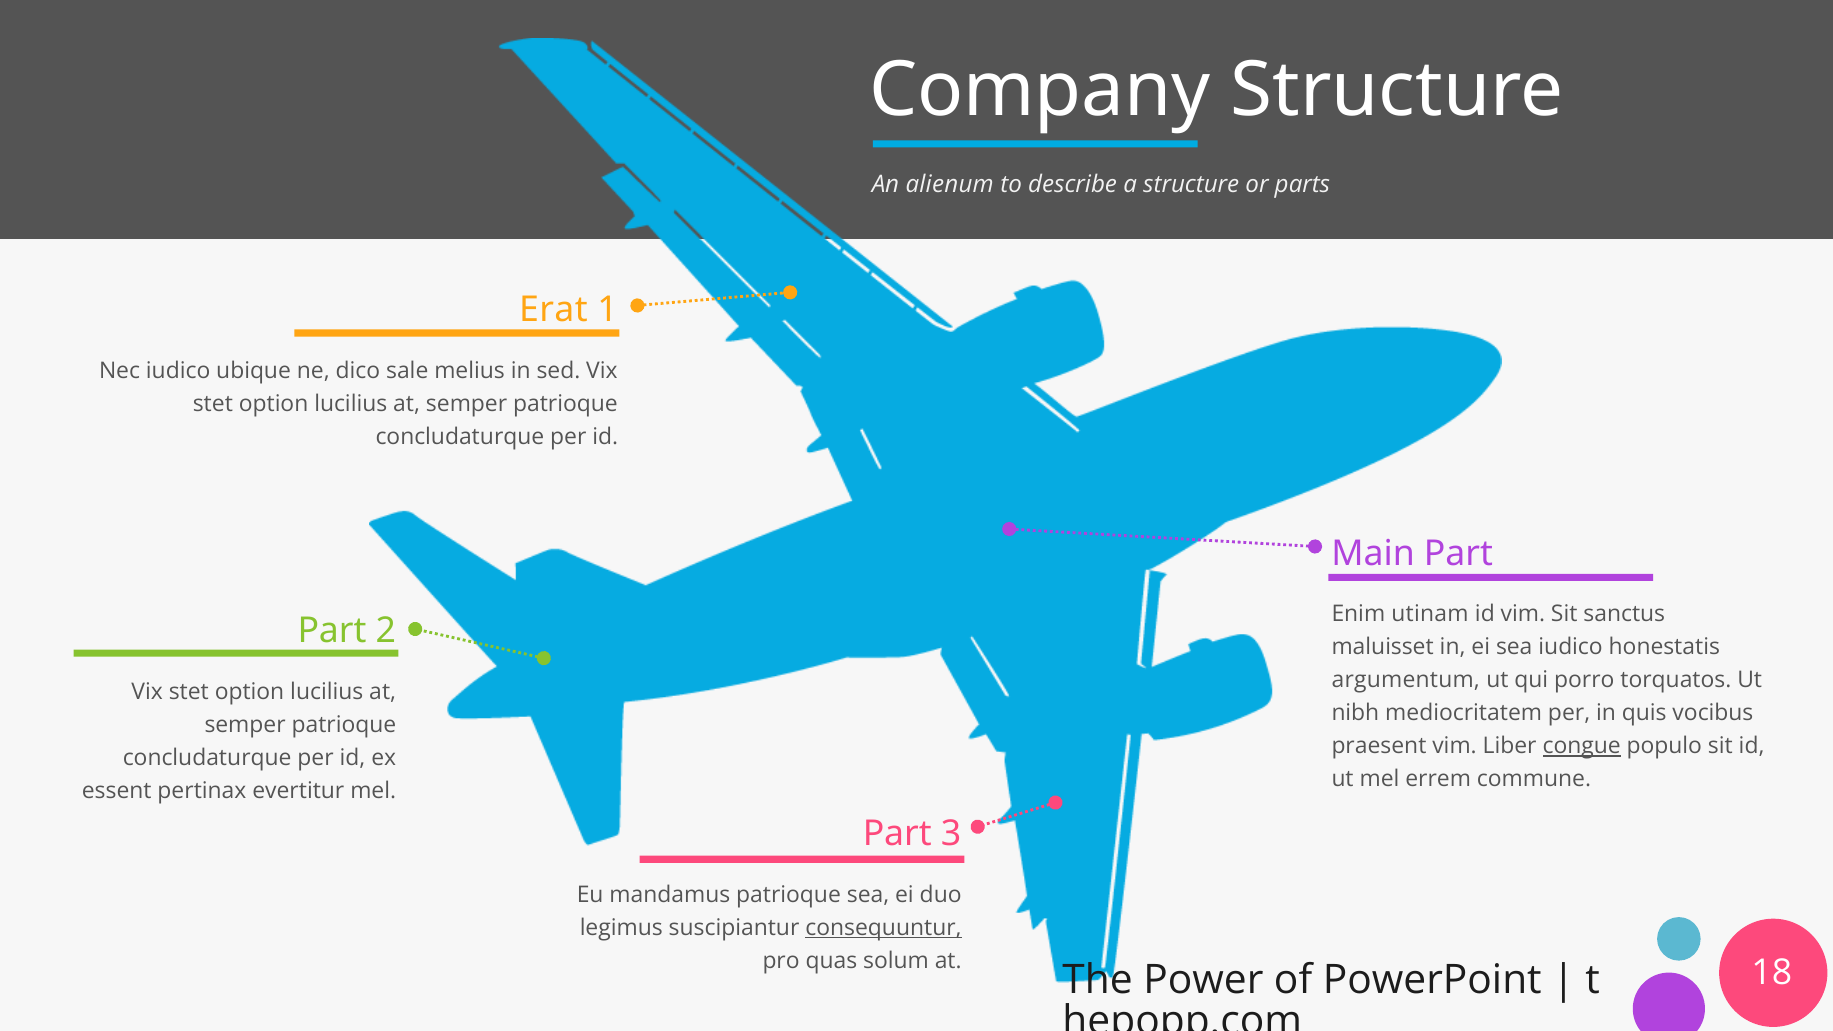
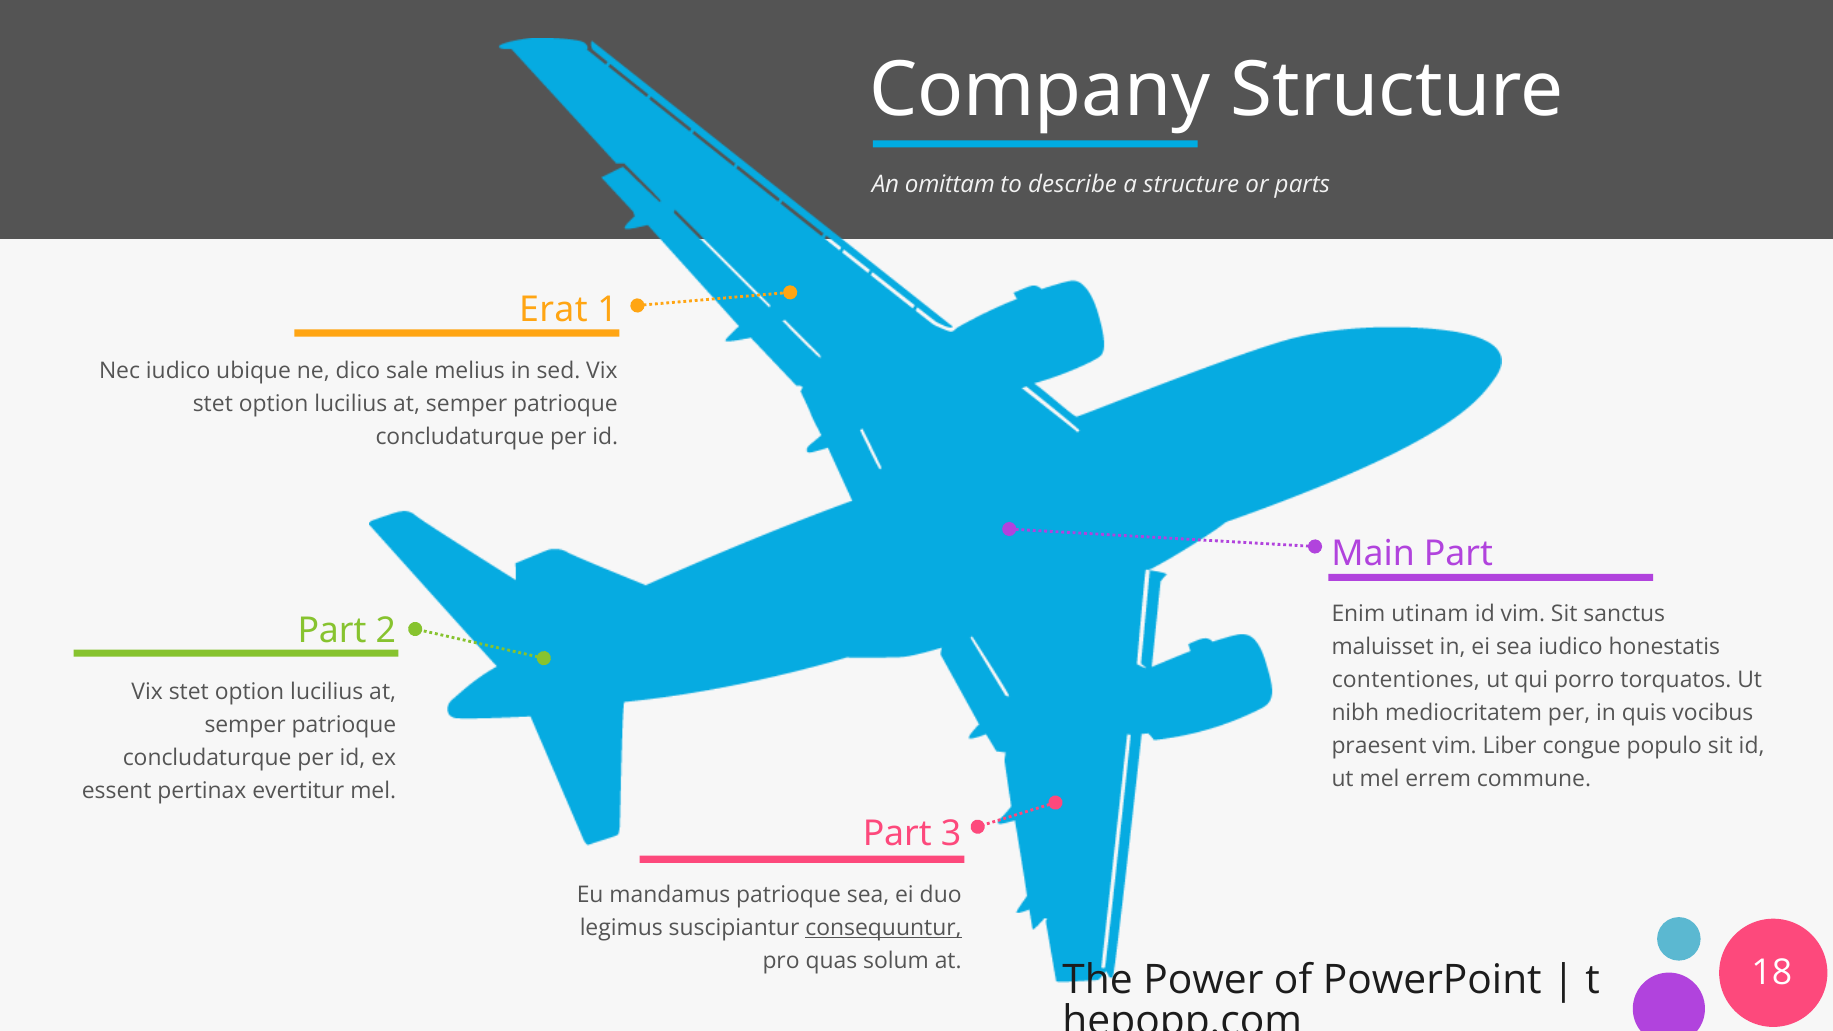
alienum: alienum -> omittam
argumentum: argumentum -> contentiones
congue underline: present -> none
